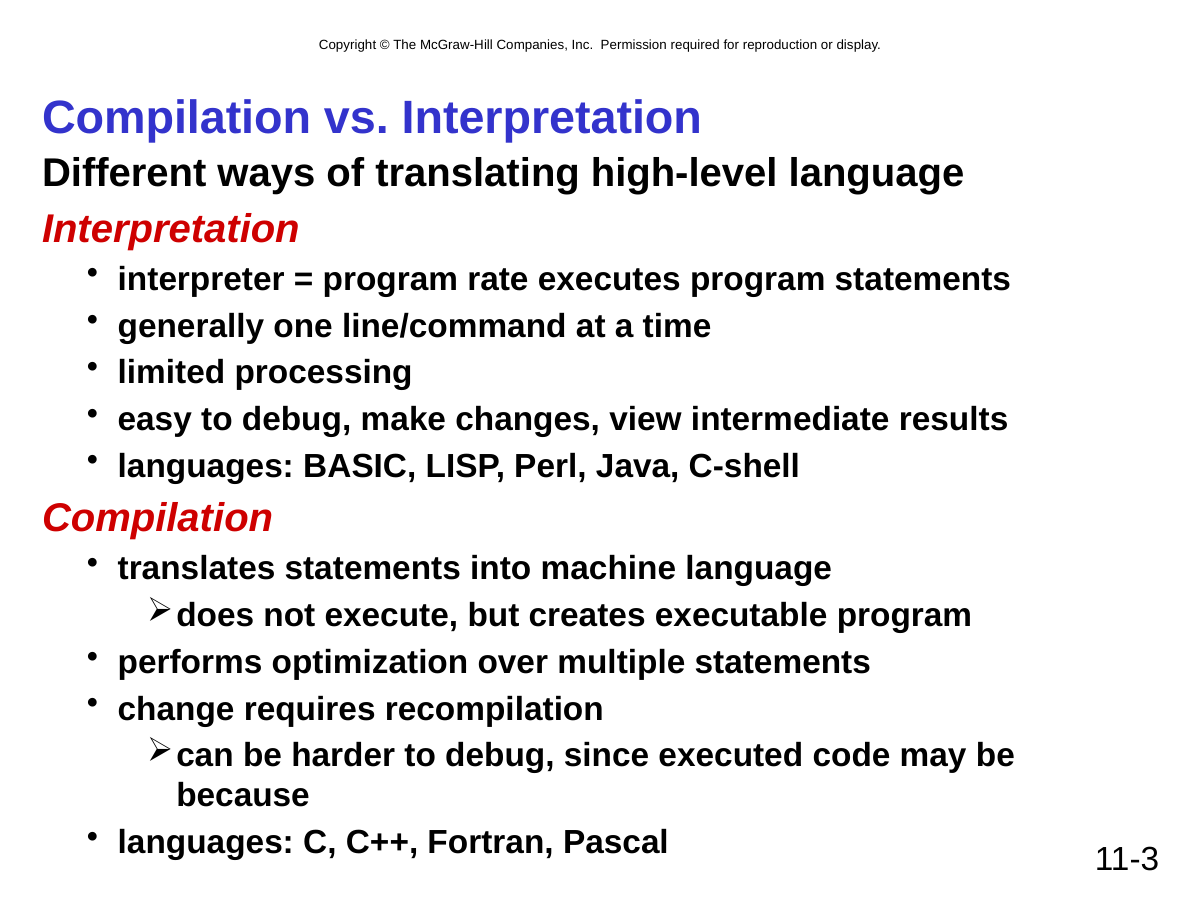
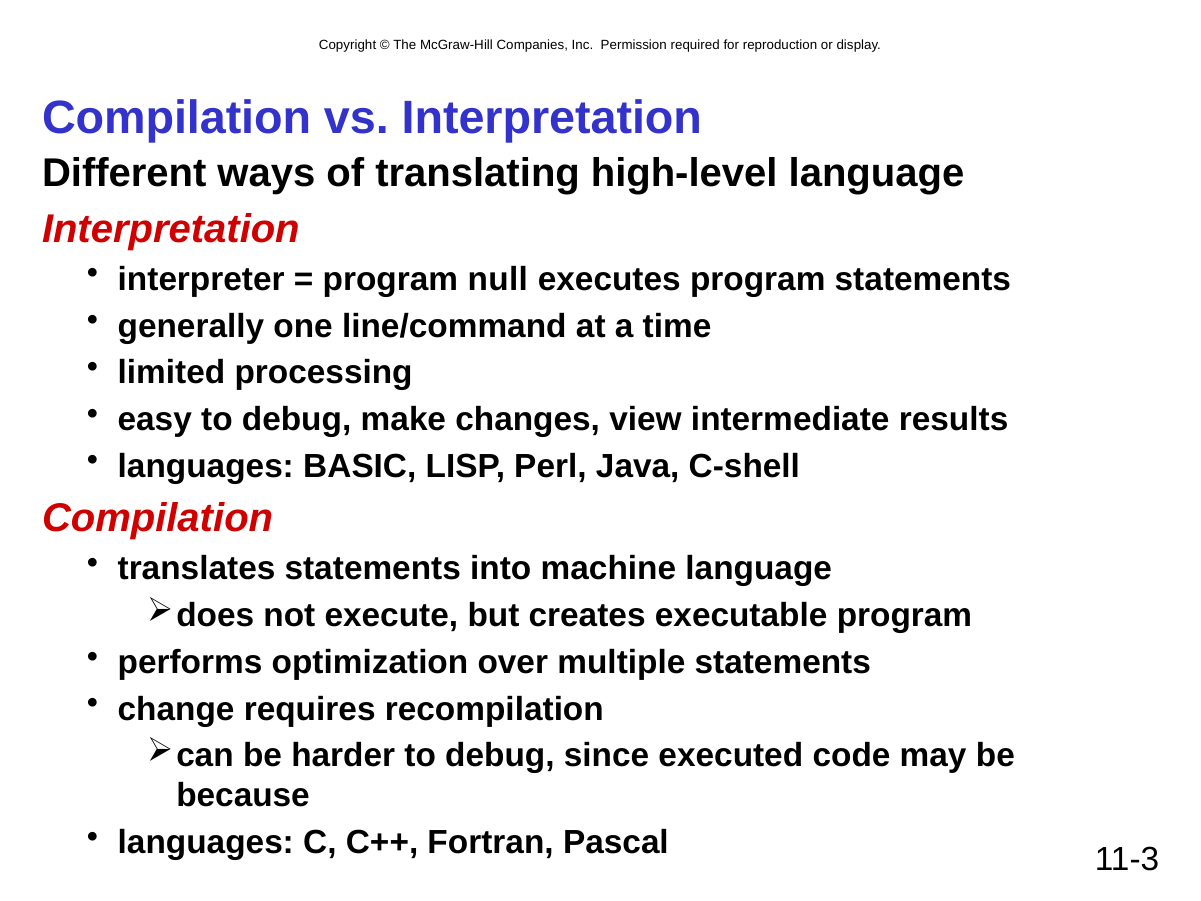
rate: rate -> null
